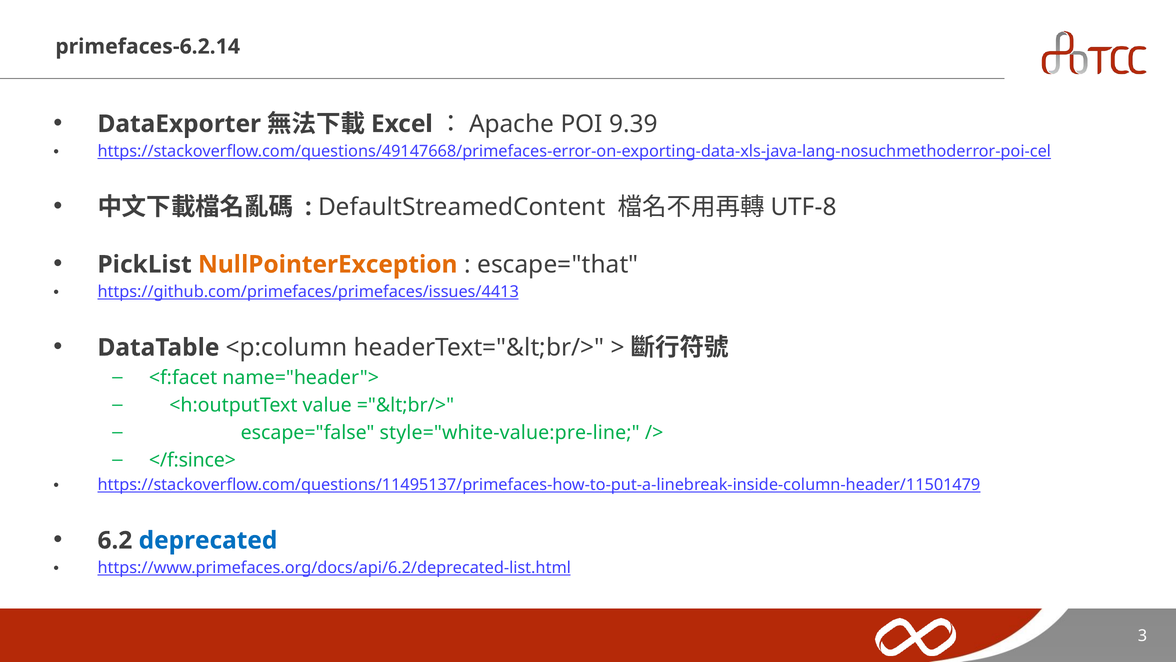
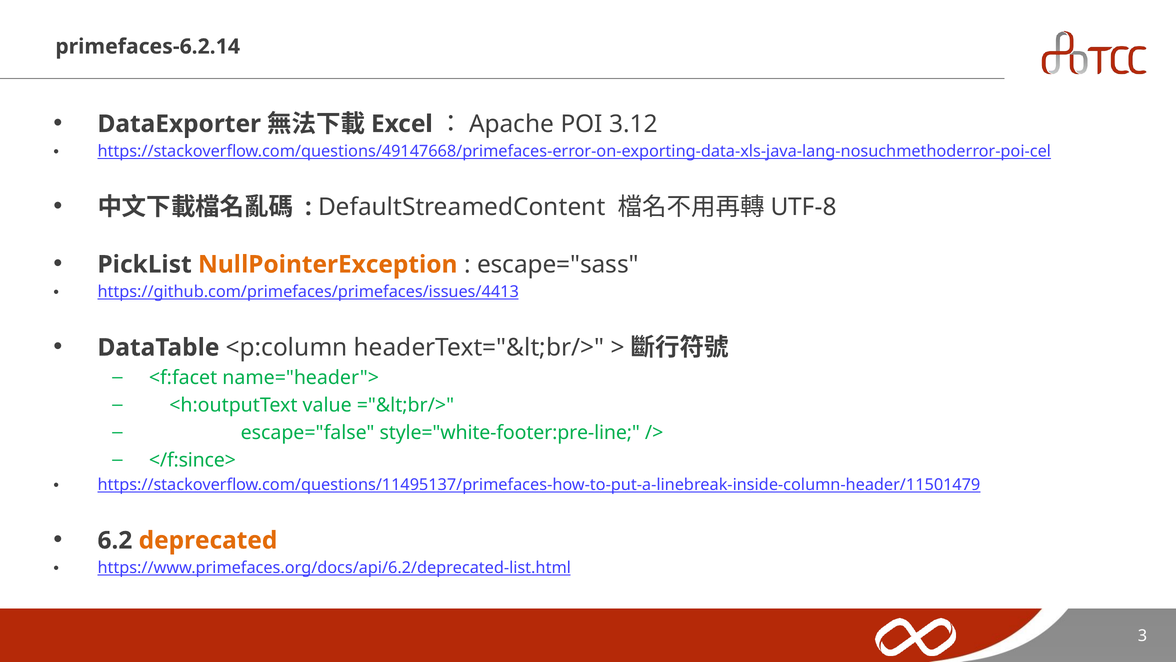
9.39: 9.39 -> 3.12
escape="that: escape="that -> escape="sass
style="white-value:pre-line: style="white-value:pre-line -> style="white-footer:pre-line
deprecated colour: blue -> orange
